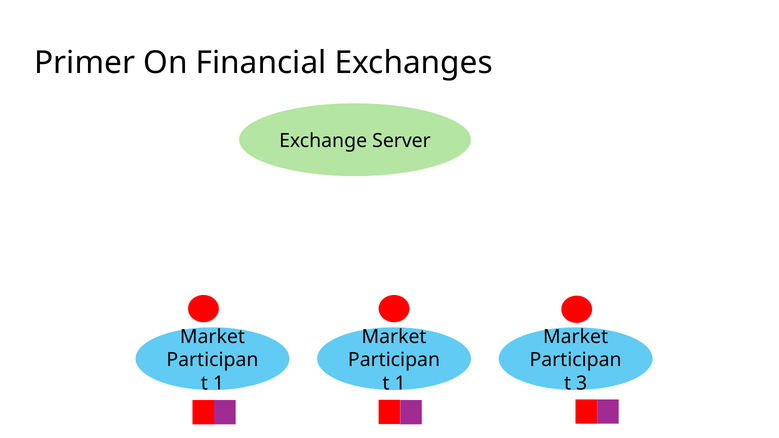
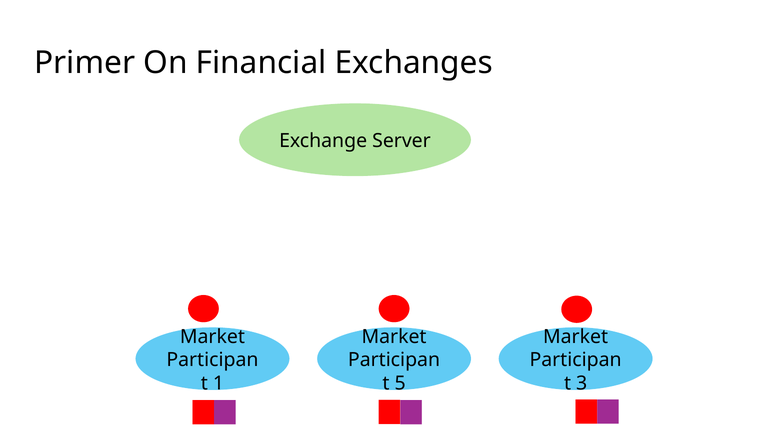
1 at (400, 384): 1 -> 5
